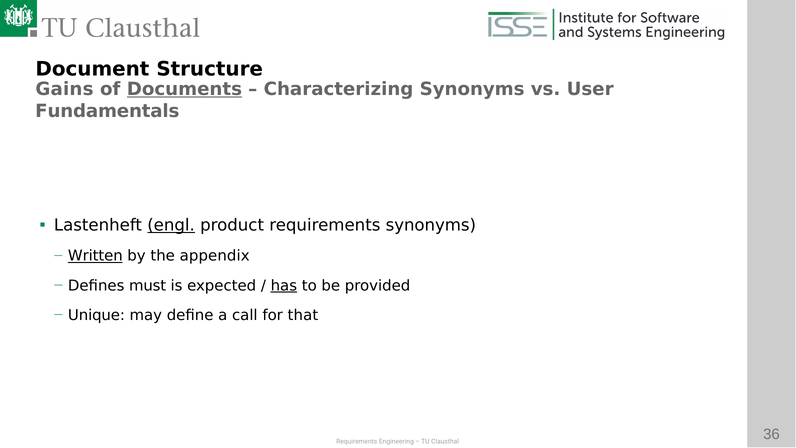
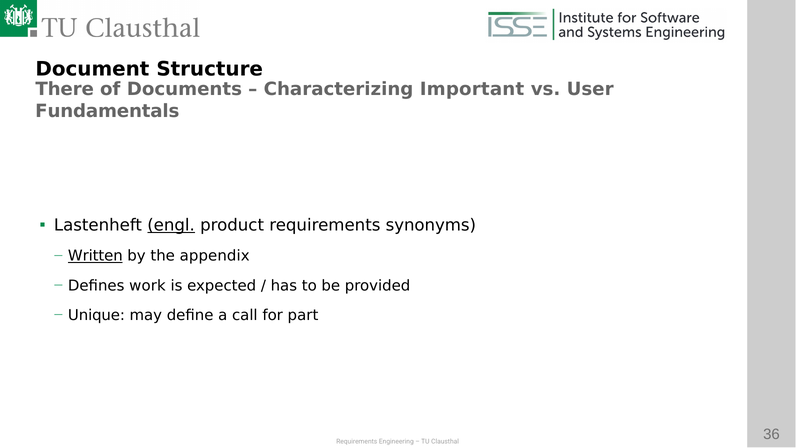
Gains: Gains -> There
Documents underline: present -> none
Characterizing Synonyms: Synonyms -> Important
must: must -> work
has underline: present -> none
that: that -> part
